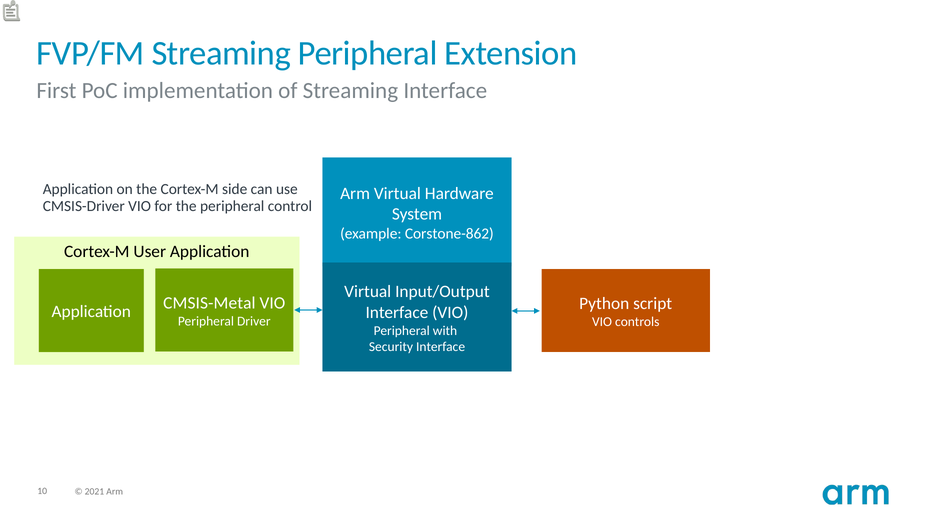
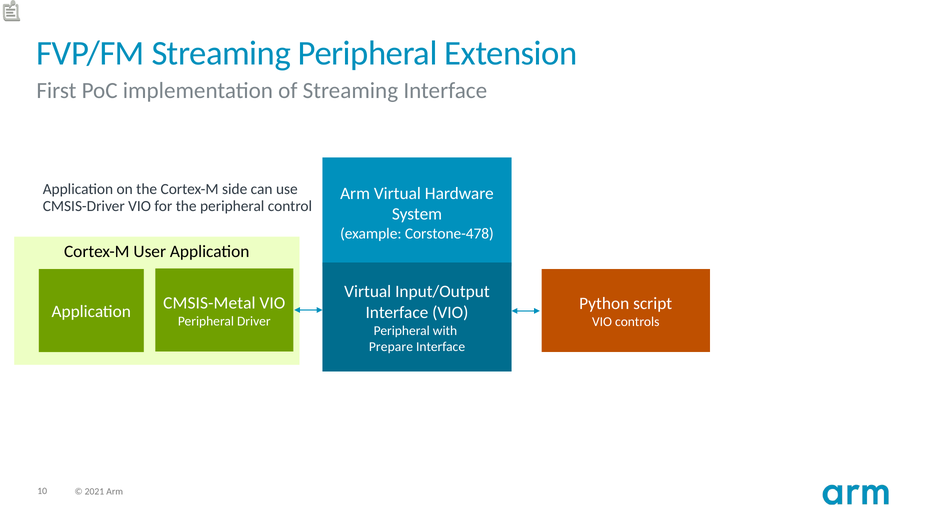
Corstone-862: Corstone-862 -> Corstone-478
Security: Security -> Prepare
